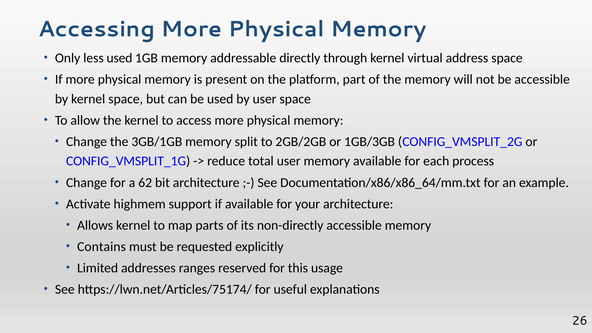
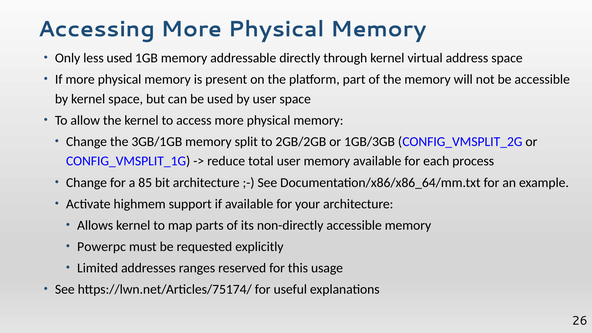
62: 62 -> 85
Contains: Contains -> Powerpc
